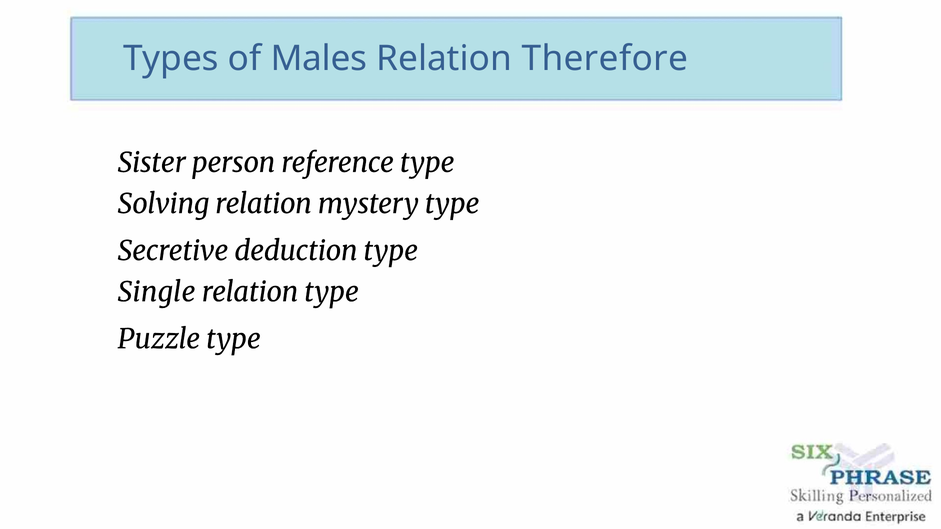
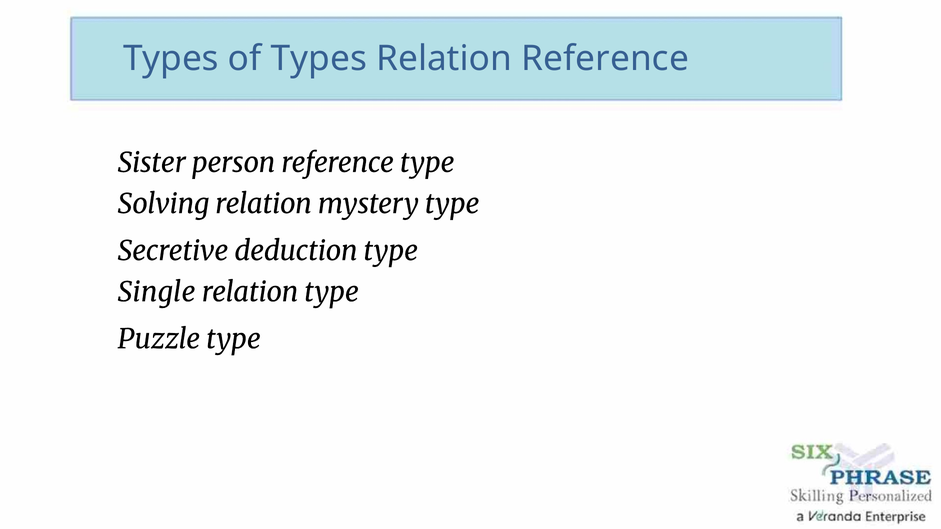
of Males: Males -> Types
Relation Therefore: Therefore -> Reference
